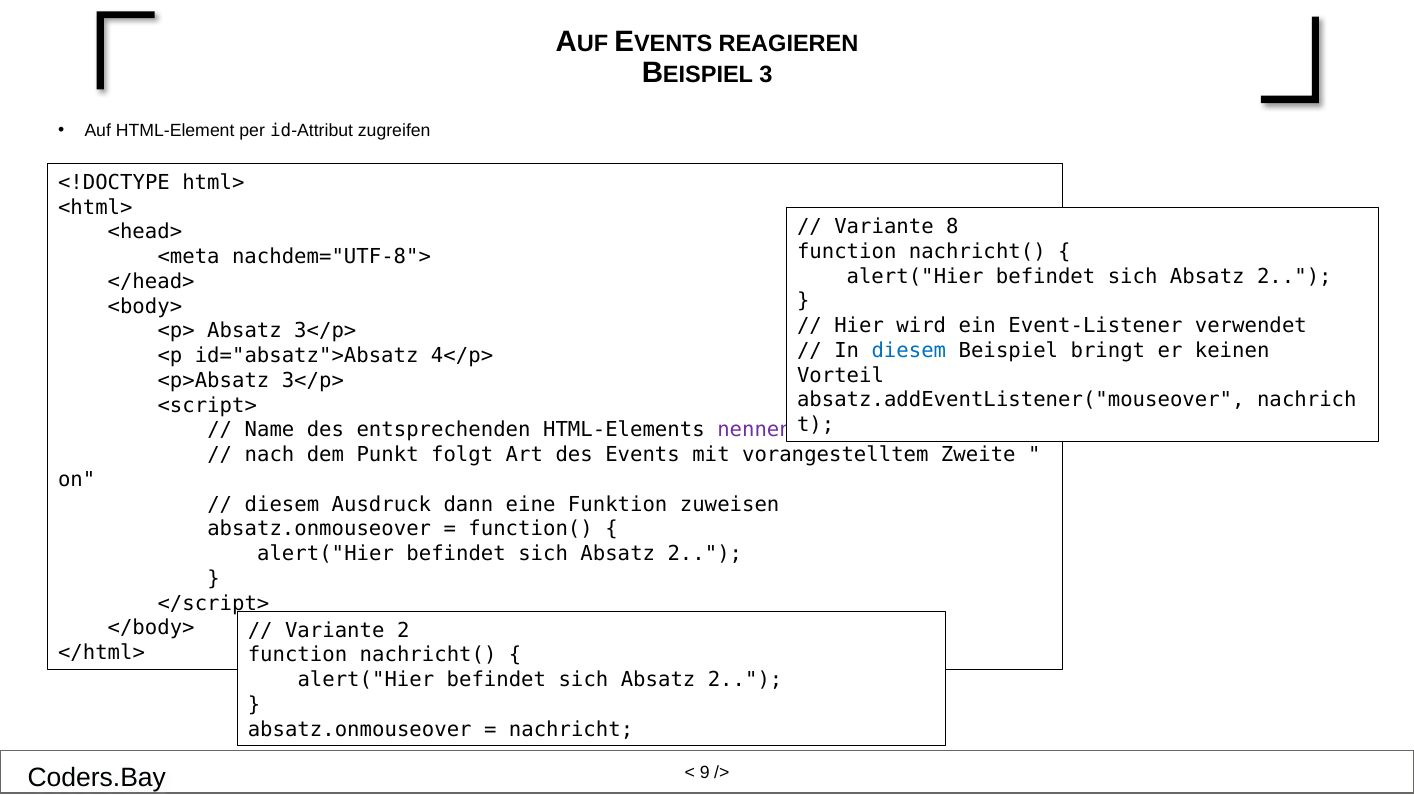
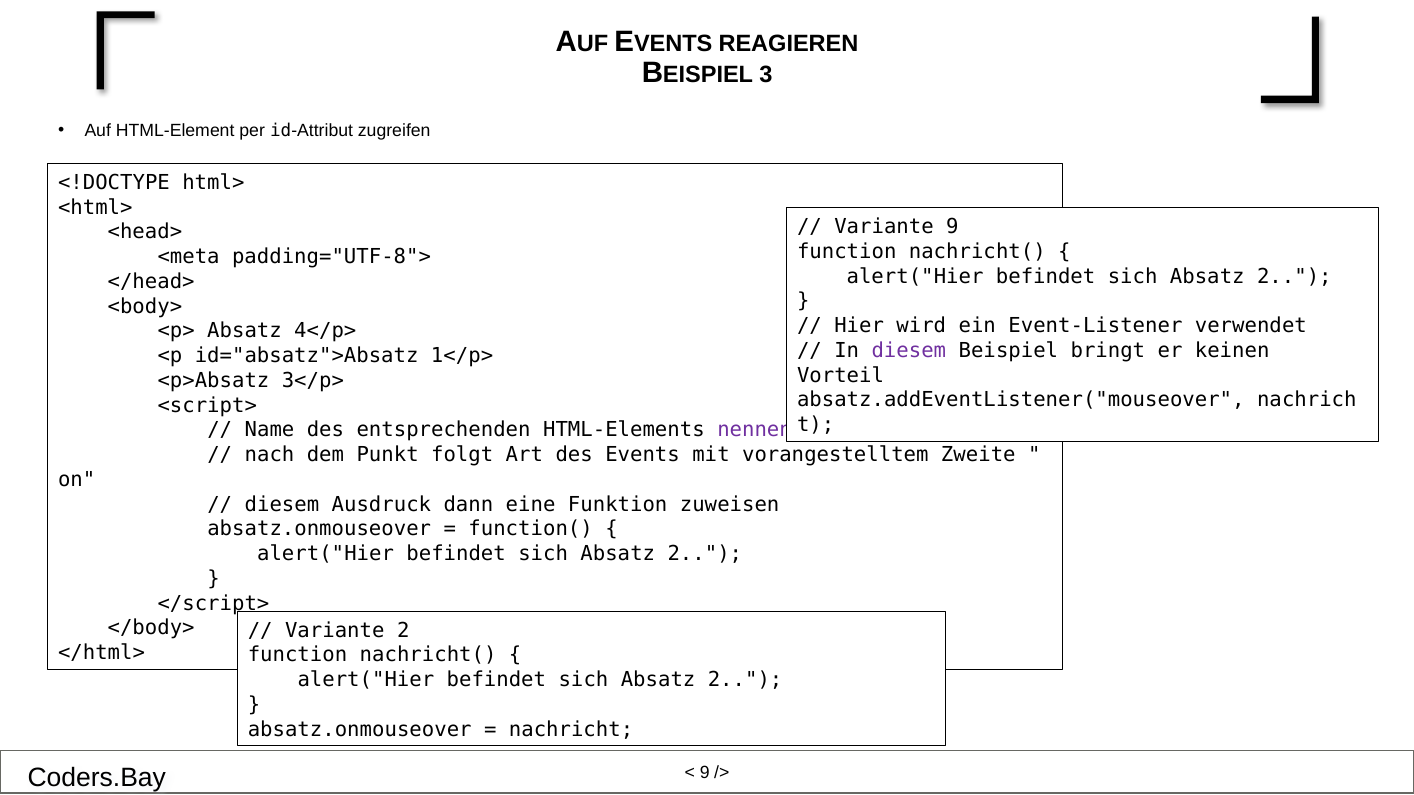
Variante 8: 8 -> 9
nachdem="UTF-8">: nachdem="UTF-8"> -> padding="UTF-8">
Absatz 3</p>: 3</p> -> 4</p>
diesem at (909, 351) colour: blue -> purple
4</p>: 4</p> -> 1</p>
